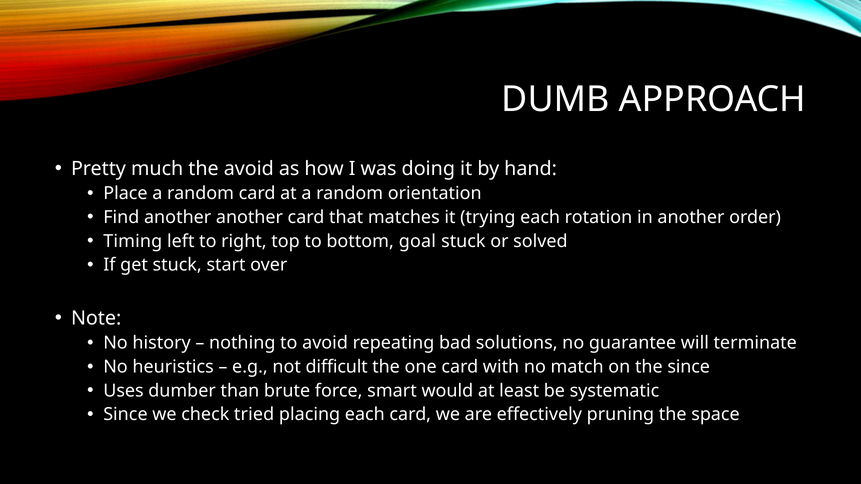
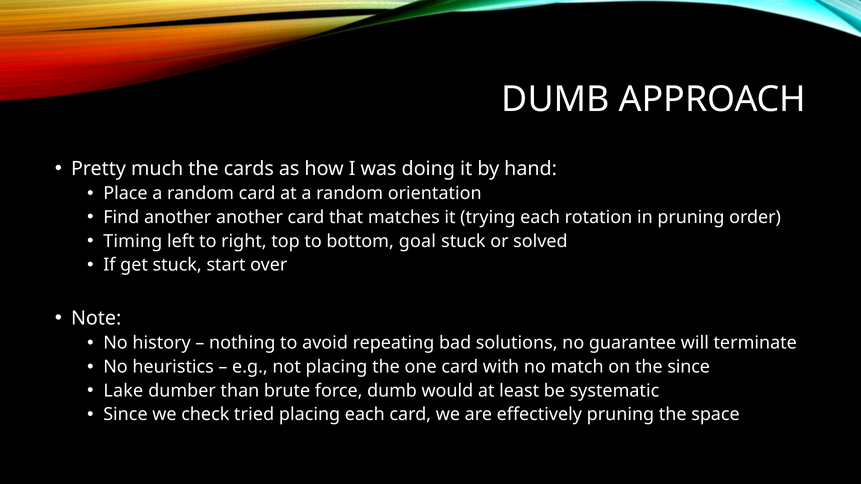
the avoid: avoid -> cards
in another: another -> pruning
not difficult: difficult -> placing
Uses: Uses -> Lake
force smart: smart -> dumb
